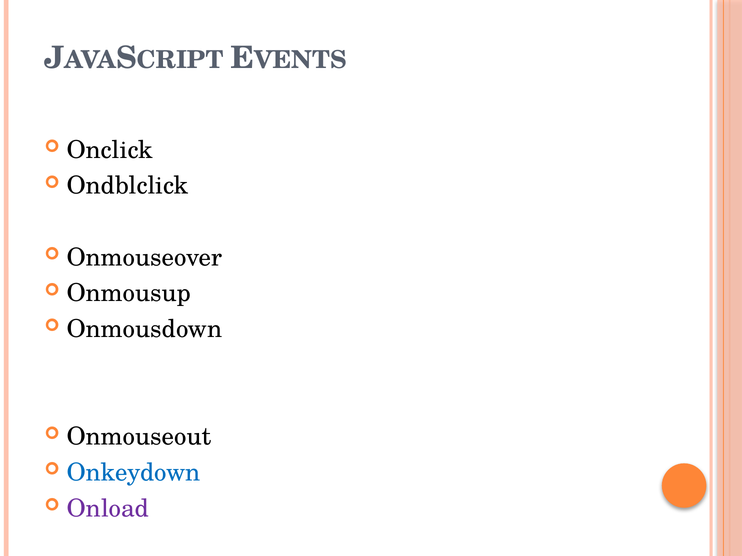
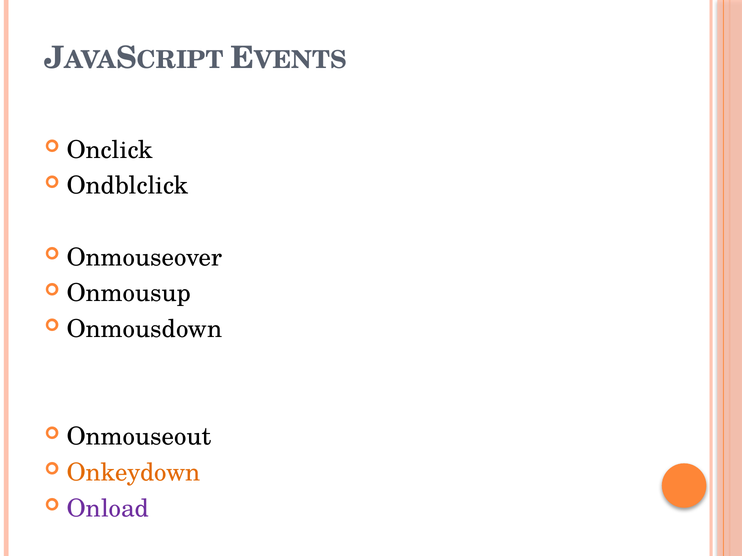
Onkeydown colour: blue -> orange
